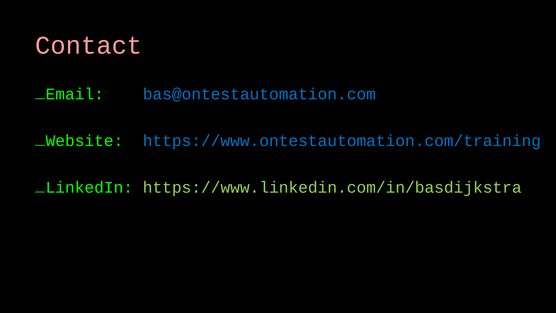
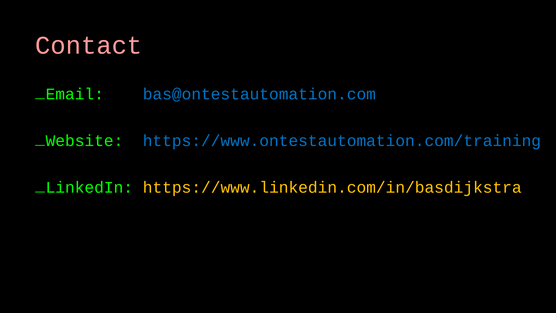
https://www.linkedin.com/in/basdijkstra colour: light green -> yellow
